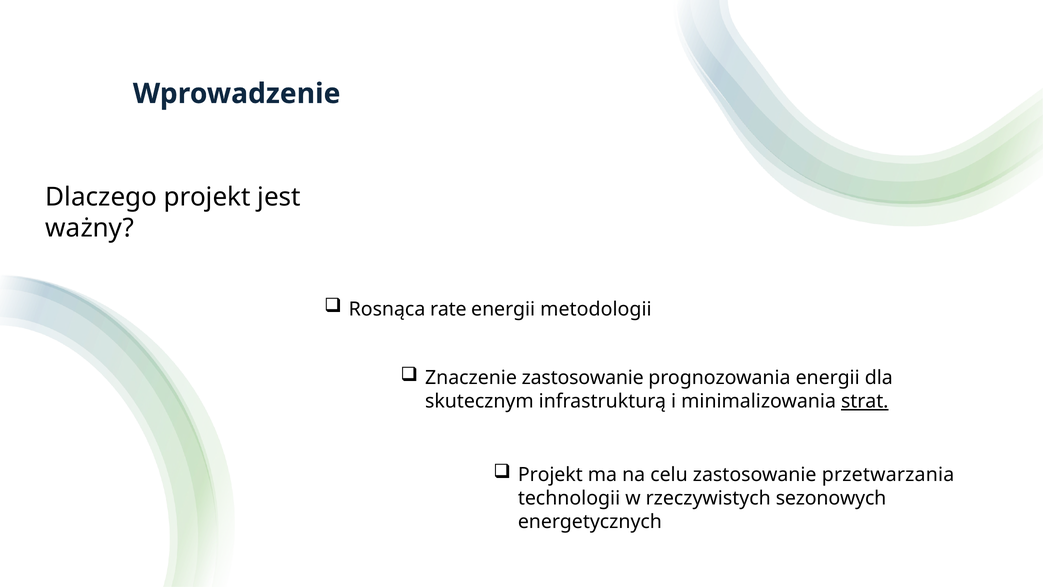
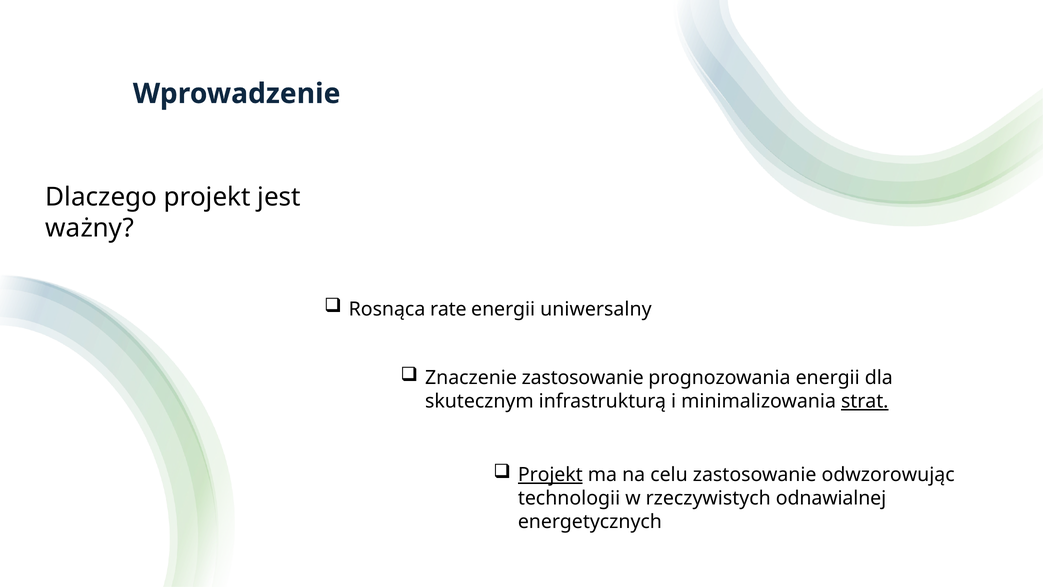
metodologii: metodologii -> uniwersalny
Projekt at (550, 475) underline: none -> present
przetwarzania: przetwarzania -> odwzorowując
sezonowych: sezonowych -> odnawialnej
